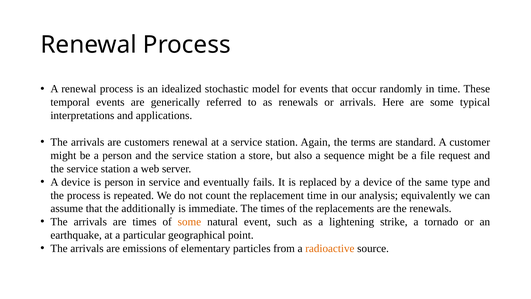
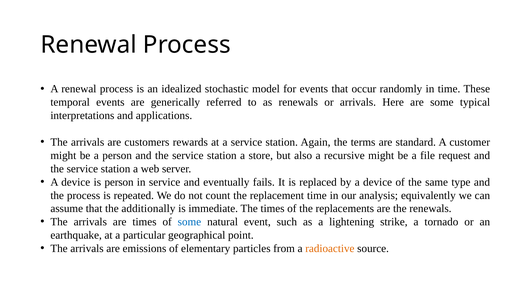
customers renewal: renewal -> rewards
sequence: sequence -> recursive
some at (189, 222) colour: orange -> blue
